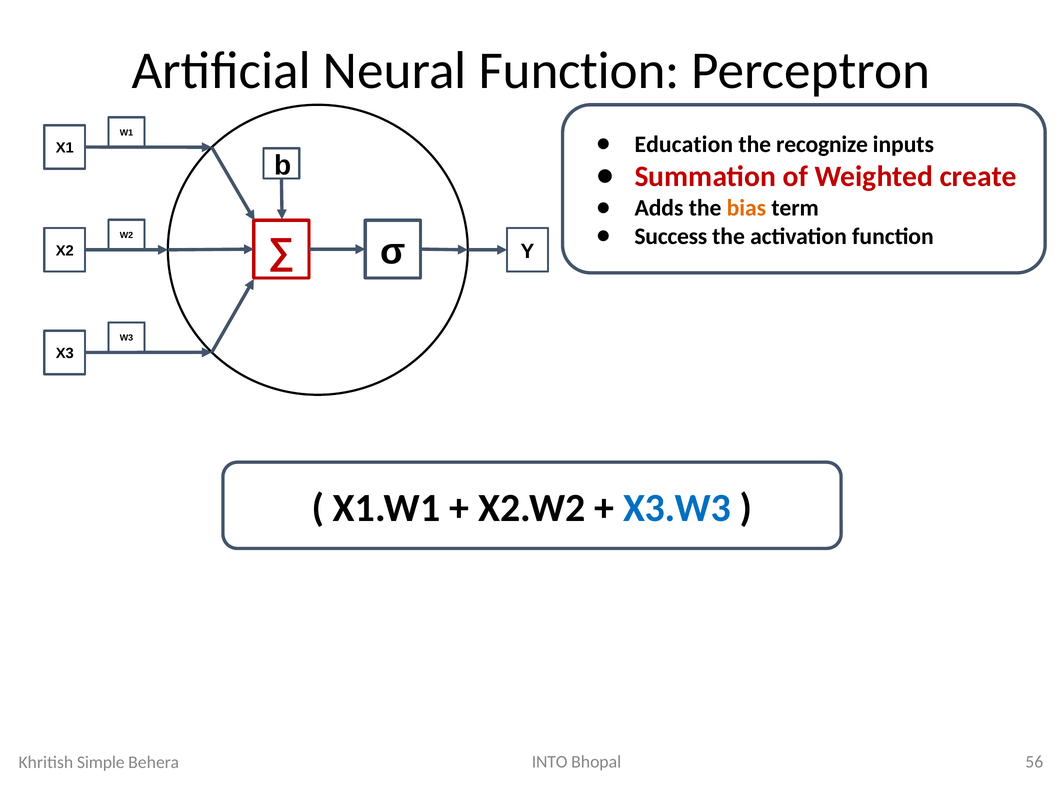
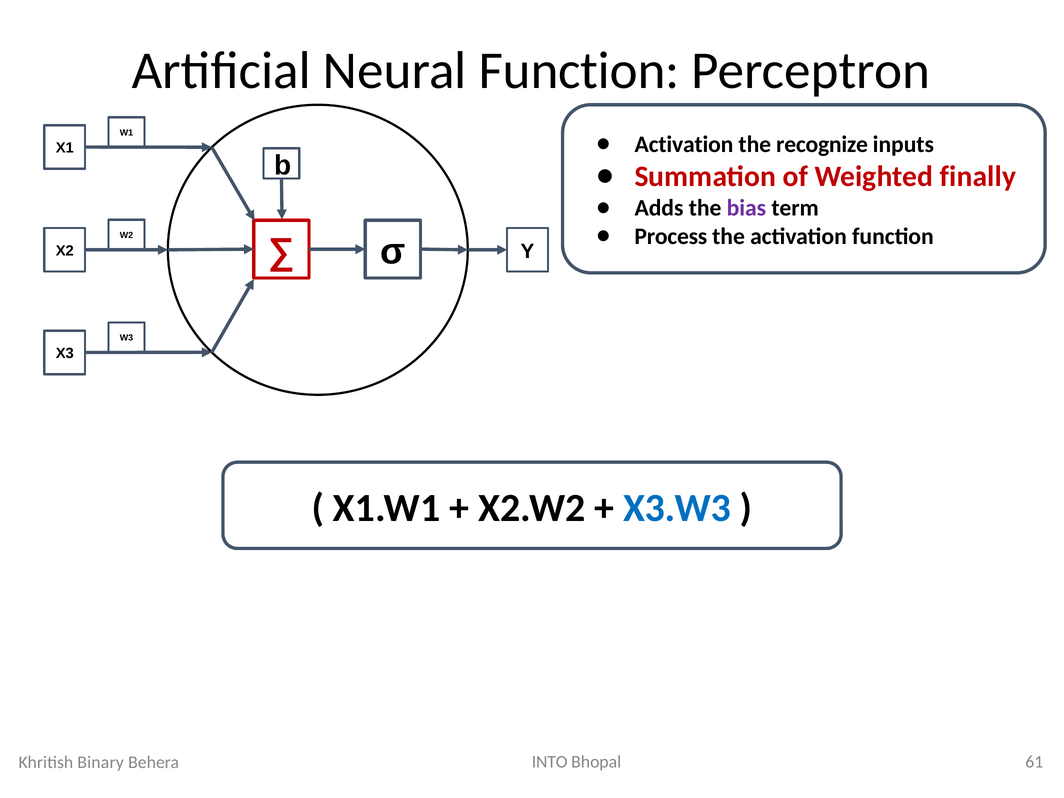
Education at (684, 144): Education -> Activation
create: create -> finally
bias colour: orange -> purple
Success: Success -> Process
56: 56 -> 61
Simple: Simple -> Binary
